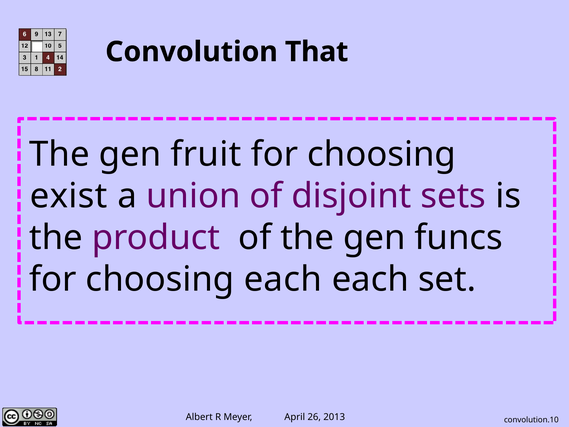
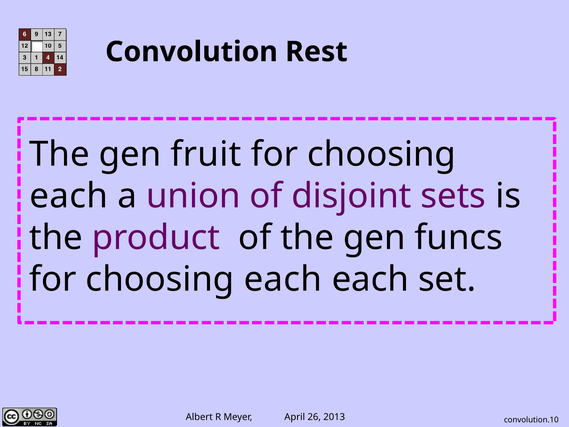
That: That -> Rest
exist at (69, 196): exist -> each
